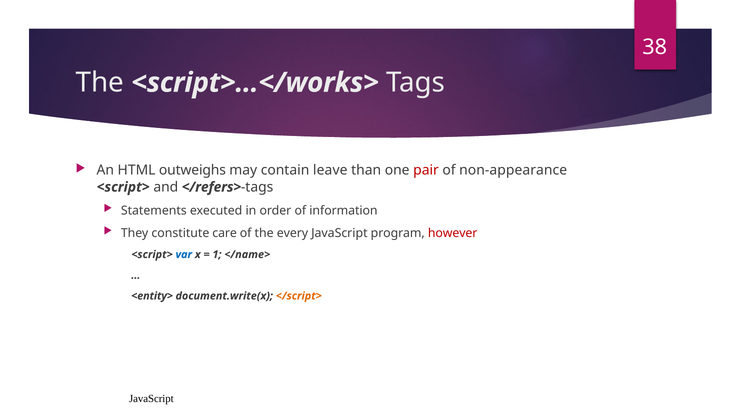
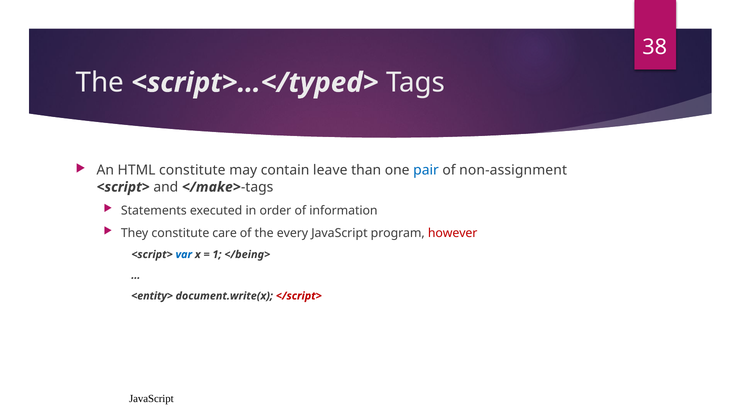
<script>…</works>: <script>…</works> -> <script>…</typed>
HTML outweighs: outweighs -> constitute
pair colour: red -> blue
non-appearance: non-appearance -> non-assignment
</refers>: </refers> -> </make>
</name>: </name> -> </being>
</script> colour: orange -> red
